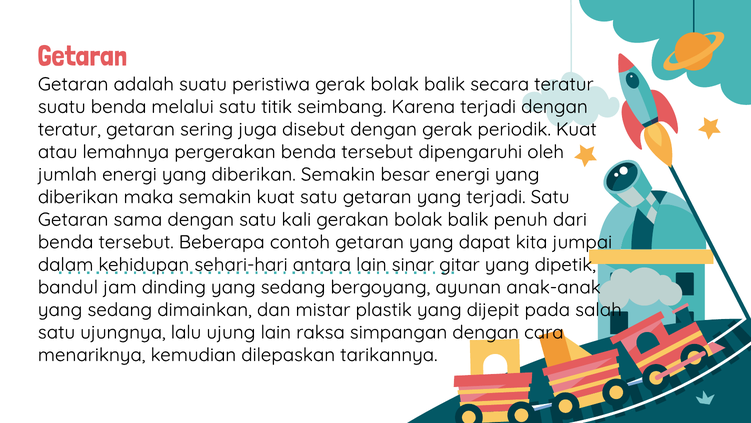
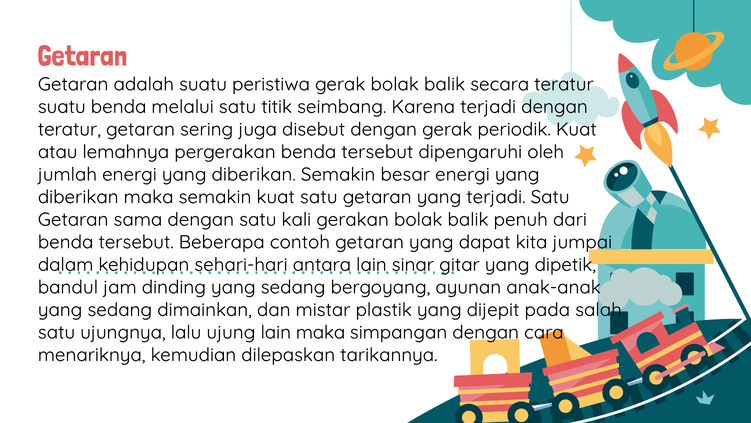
lain raksa: raksa -> maka
